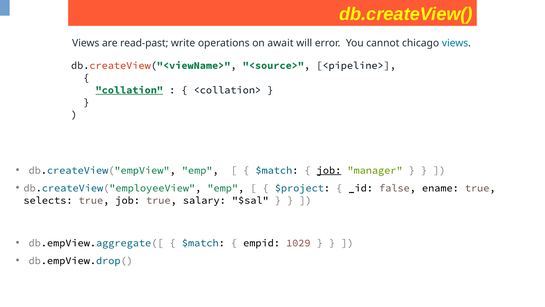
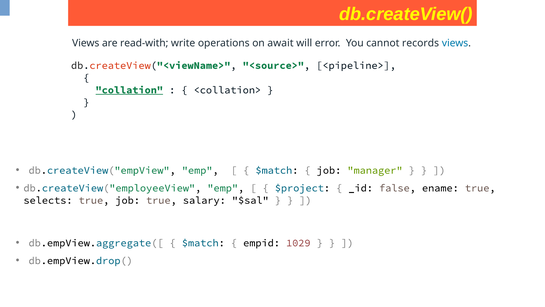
read-past: read-past -> read-with
chicago: chicago -> records
job at (329, 170) underline: present -> none
